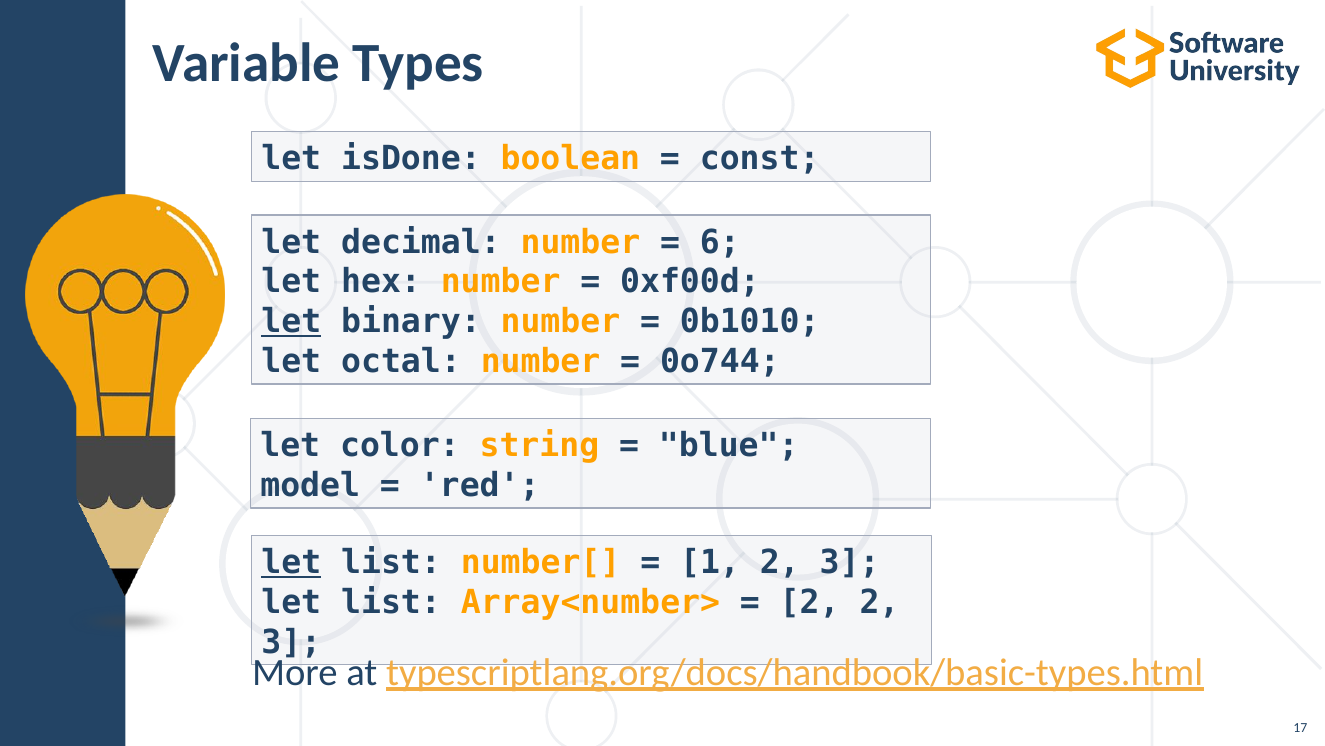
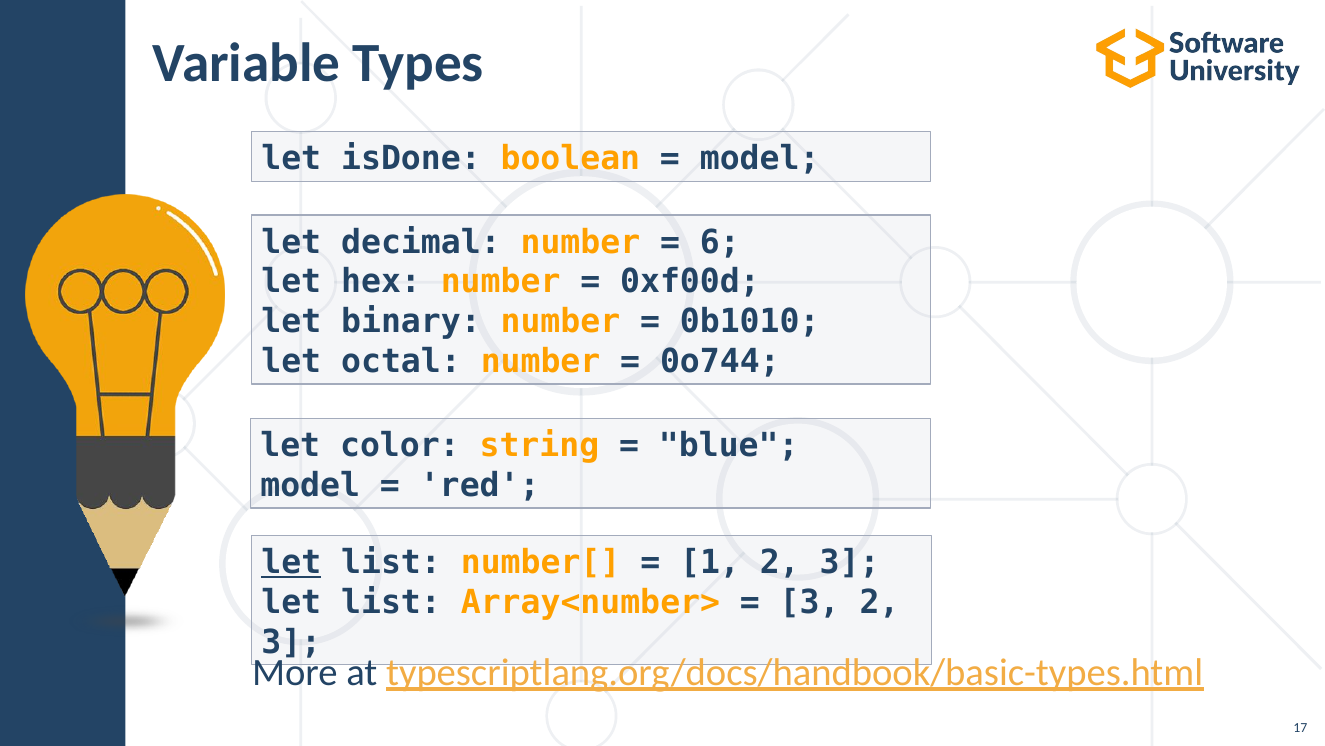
const at (760, 159): const -> model
let at (291, 321) underline: present -> none
2 at (810, 602): 2 -> 3
